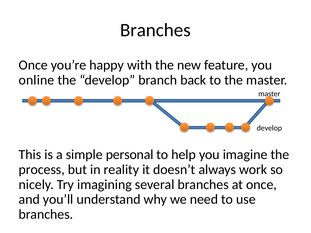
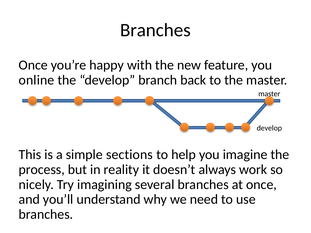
personal: personal -> sections
